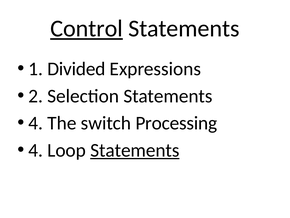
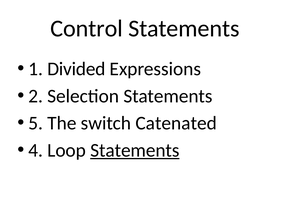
Control underline: present -> none
4 at (36, 123): 4 -> 5
Processing: Processing -> Catenated
